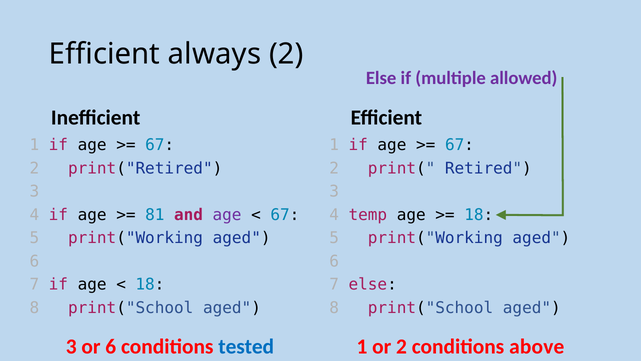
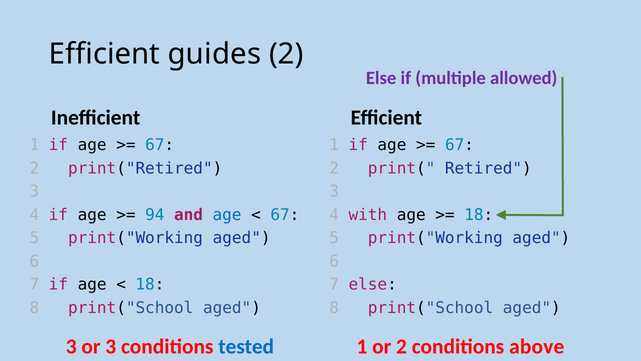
always: always -> guides
81: 81 -> 94
age at (227, 215) colour: purple -> blue
temp: temp -> with
or 6: 6 -> 3
